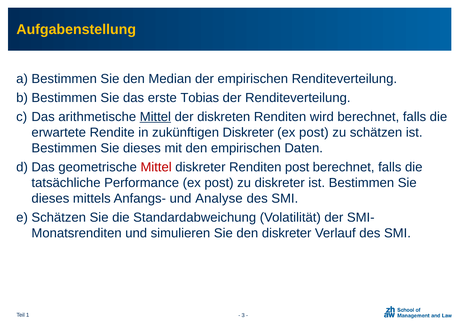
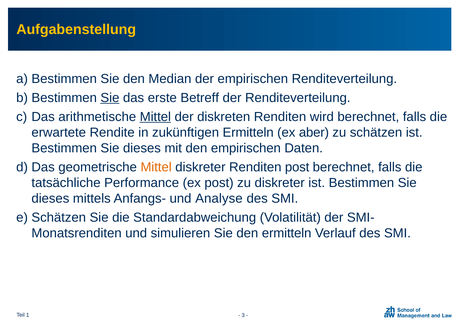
Sie at (110, 98) underline: none -> present
Tobias: Tobias -> Betreff
zukünftigen Diskreter: Diskreter -> Ermitteln
post at (314, 132): post -> aber
Mittel at (156, 167) colour: red -> orange
den diskreter: diskreter -> ermitteln
